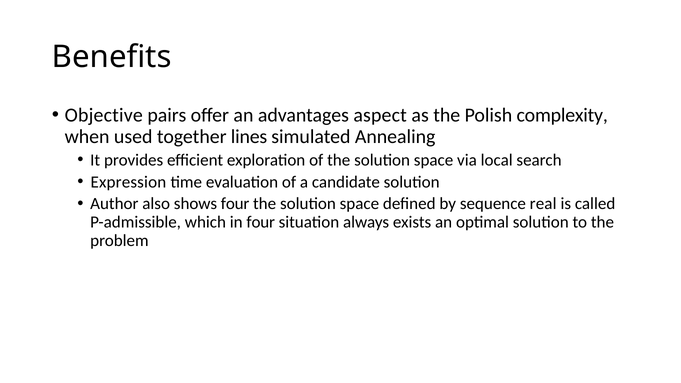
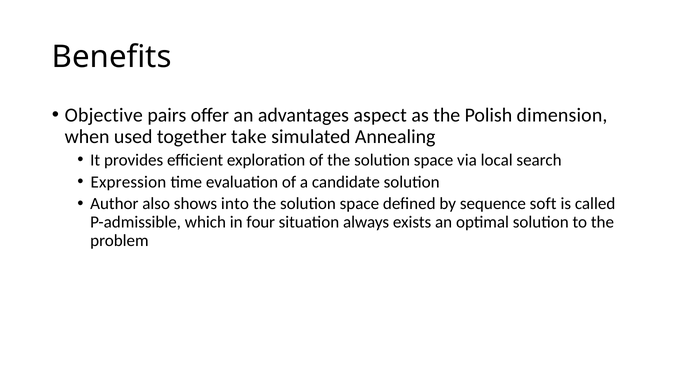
complexity: complexity -> dimension
lines: lines -> take
shows four: four -> into
real: real -> soft
